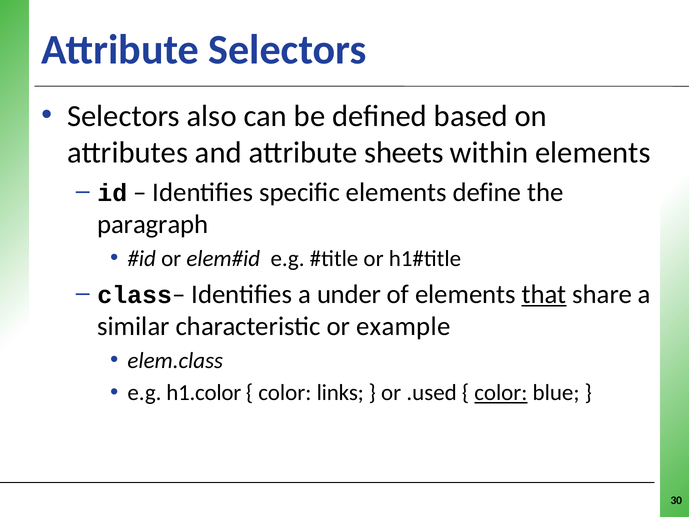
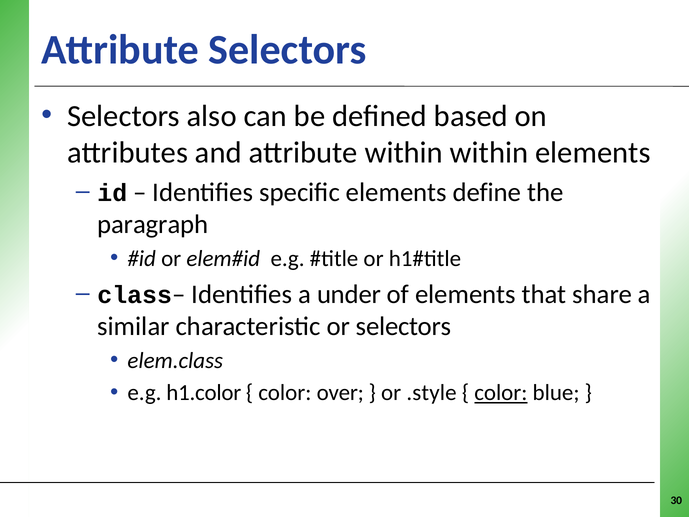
attribute sheets: sheets -> within
that underline: present -> none
or example: example -> selectors
links: links -> over
.used: .used -> .style
